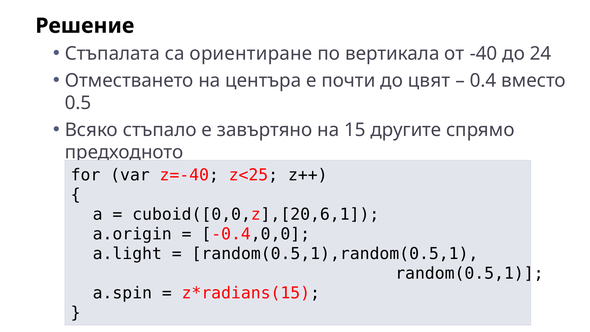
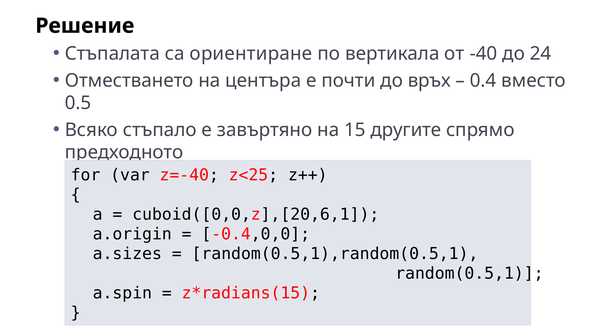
цвят: цвят -> връх
a.light: a.light -> a.sizes
